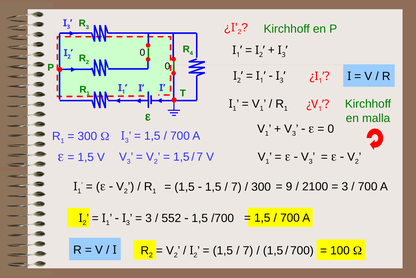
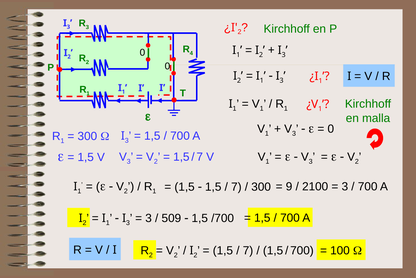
552: 552 -> 509
